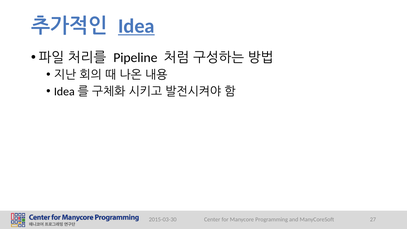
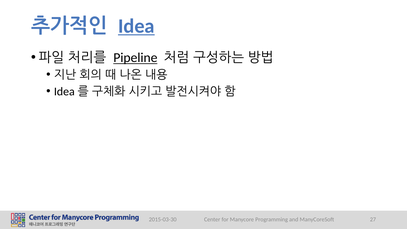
Pipeline underline: none -> present
